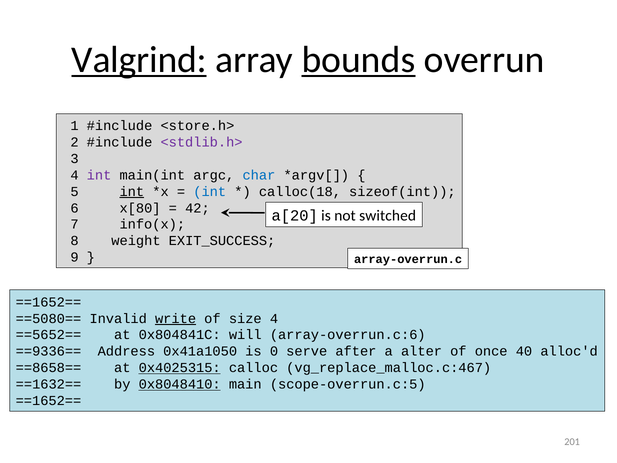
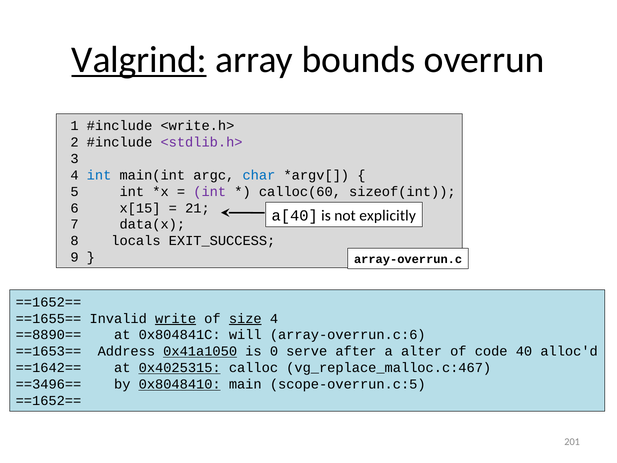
bounds underline: present -> none
<store.h>: <store.h> -> <write.h>
int at (99, 175) colour: purple -> blue
int at (132, 191) underline: present -> none
int at (210, 191) colour: blue -> purple
calloc(18: calloc(18 -> calloc(60
x[80: x[80 -> x[15
42: 42 -> 21
a[20: a[20 -> a[40
switched: switched -> explicitly
info(x: info(x -> data(x
weight: weight -> locals
==5080==: ==5080== -> ==1655==
size underline: none -> present
==5652==: ==5652== -> ==8890==
==9336==: ==9336== -> ==1653==
0x41a1050 underline: none -> present
once: once -> code
==8658==: ==8658== -> ==1642==
==1632==: ==1632== -> ==3496==
